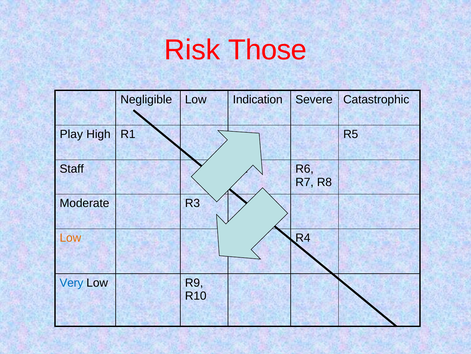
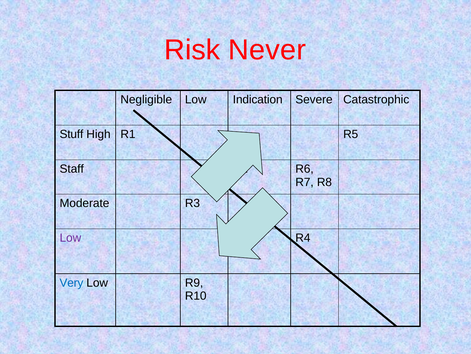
Those: Those -> Never
Play: Play -> Stuff
Low at (70, 237) colour: orange -> purple
